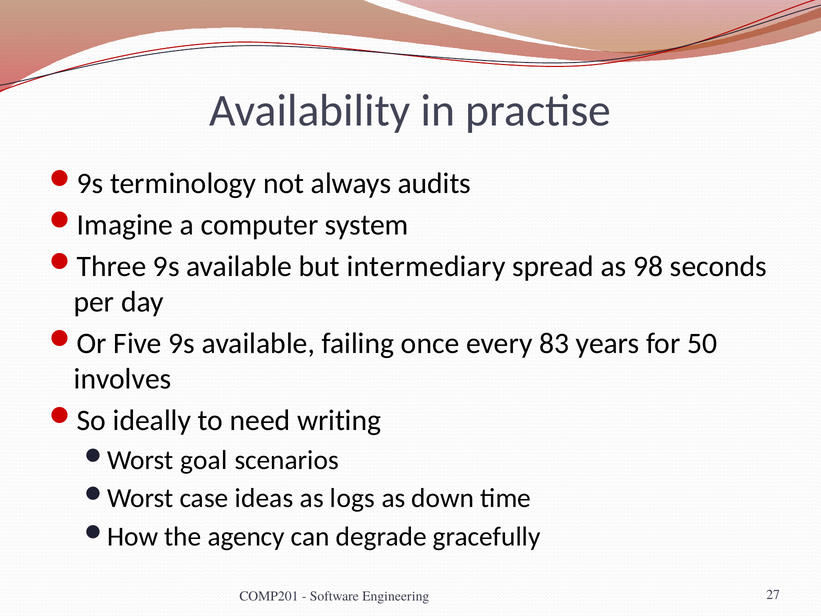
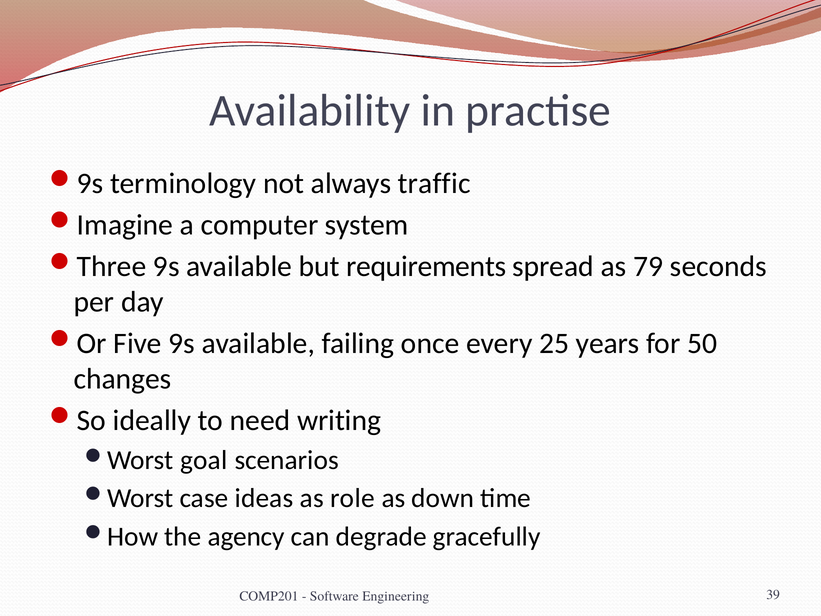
audits: audits -> traffic
intermediary: intermediary -> requirements
98: 98 -> 79
83: 83 -> 25
involves: involves -> changes
logs: logs -> role
27: 27 -> 39
